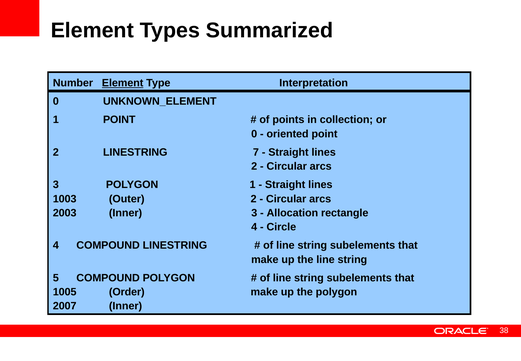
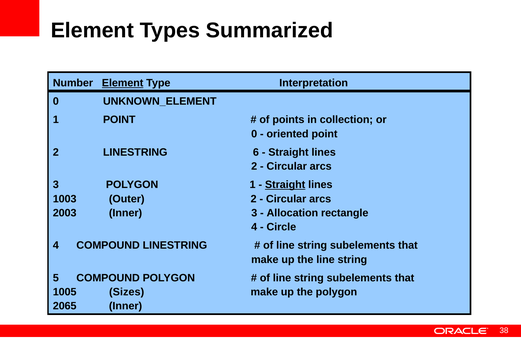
7: 7 -> 6
Straight at (285, 185) underline: none -> present
Order: Order -> Sizes
2007: 2007 -> 2065
